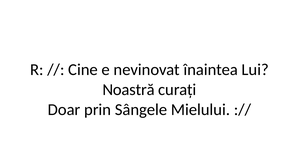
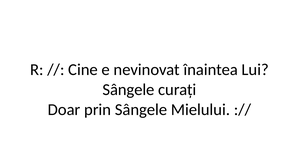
Noastră at (129, 90): Noastră -> Sângele
